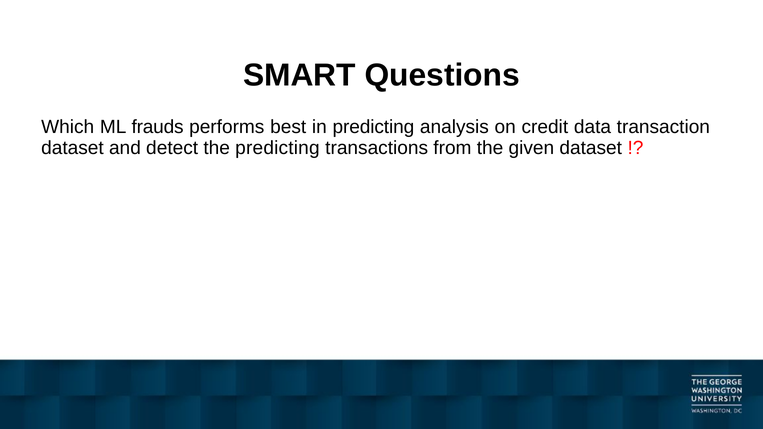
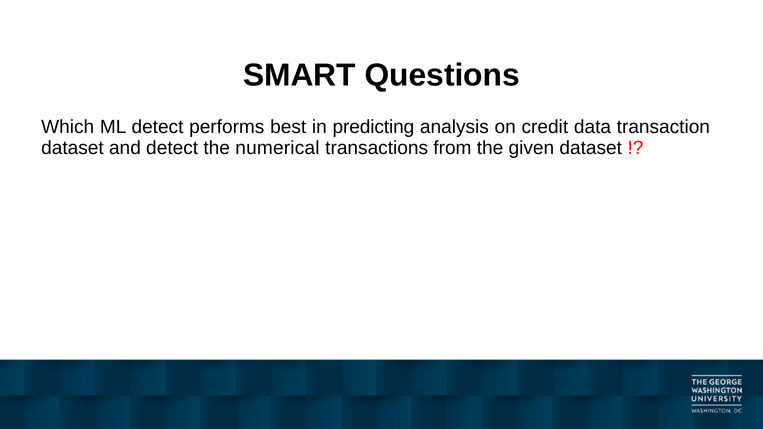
ML frauds: frauds -> detect
the predicting: predicting -> numerical
